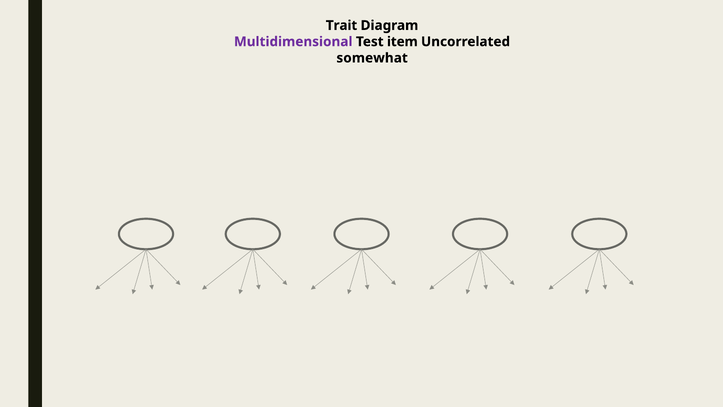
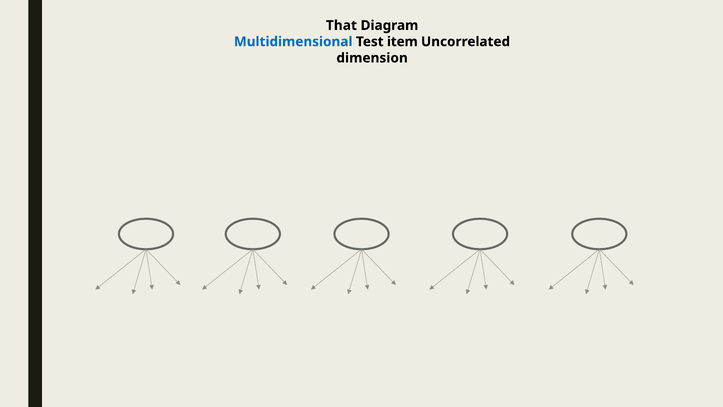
Trait: Trait -> That
Multidimensional colour: purple -> blue
somewhat: somewhat -> dimension
